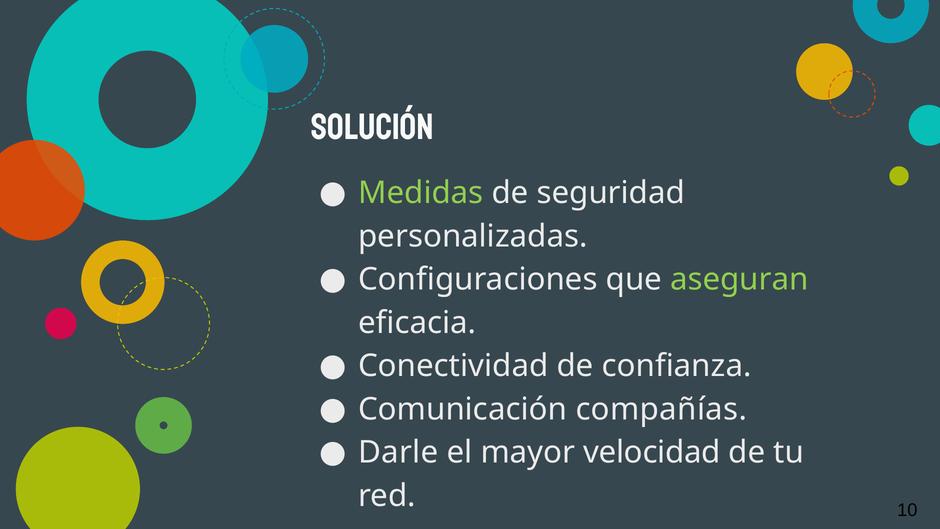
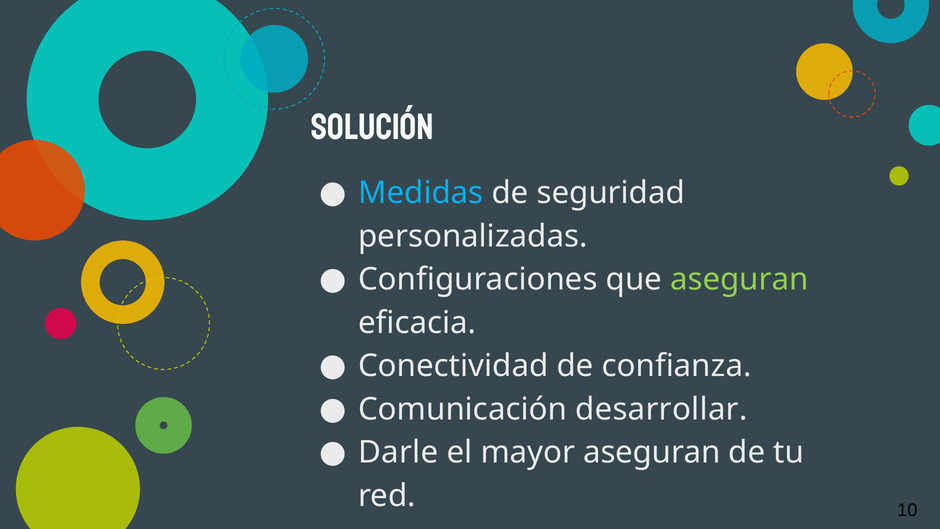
Medidas colour: light green -> light blue
compañías: compañías -> desarrollar
mayor velocidad: velocidad -> aseguran
